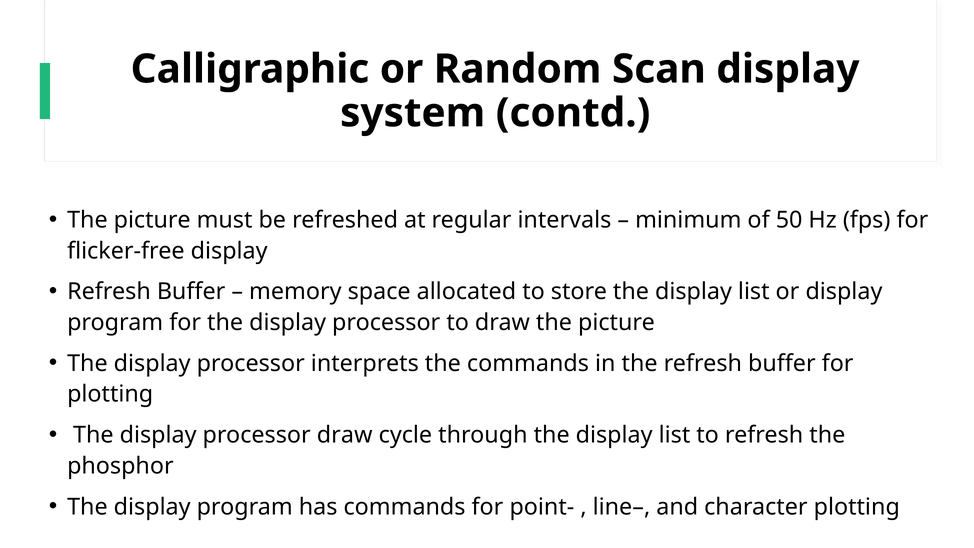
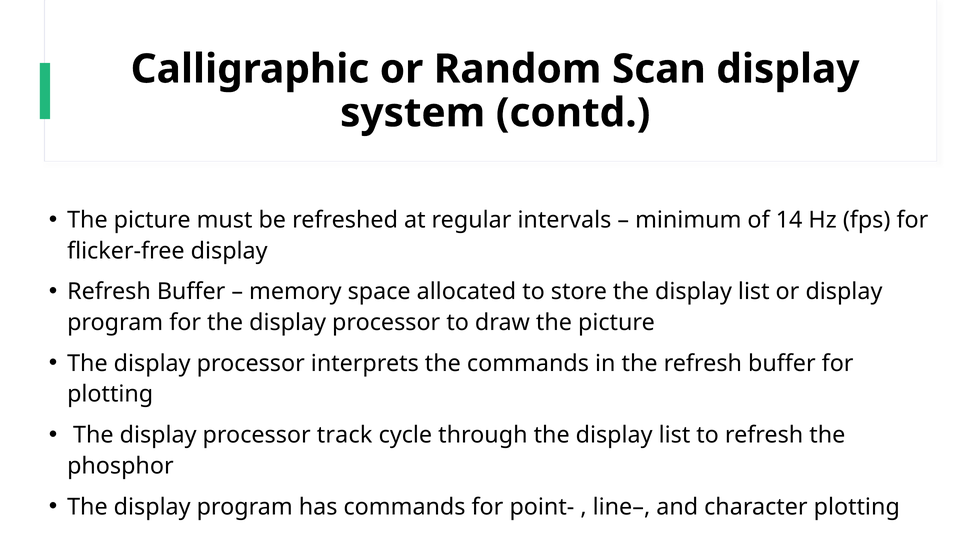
50: 50 -> 14
processor draw: draw -> track
